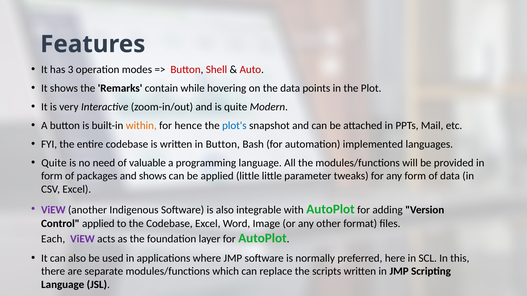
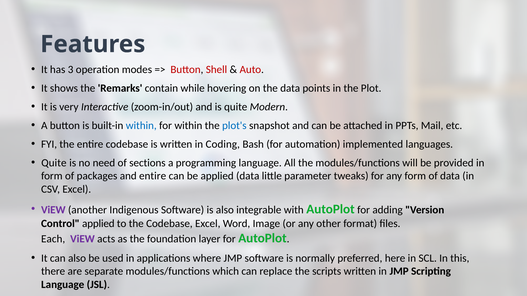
within at (141, 126) colour: orange -> blue
for hence: hence -> within
in Button: Button -> Coding
valuable: valuable -> sections
and shows: shows -> entire
applied little: little -> data
